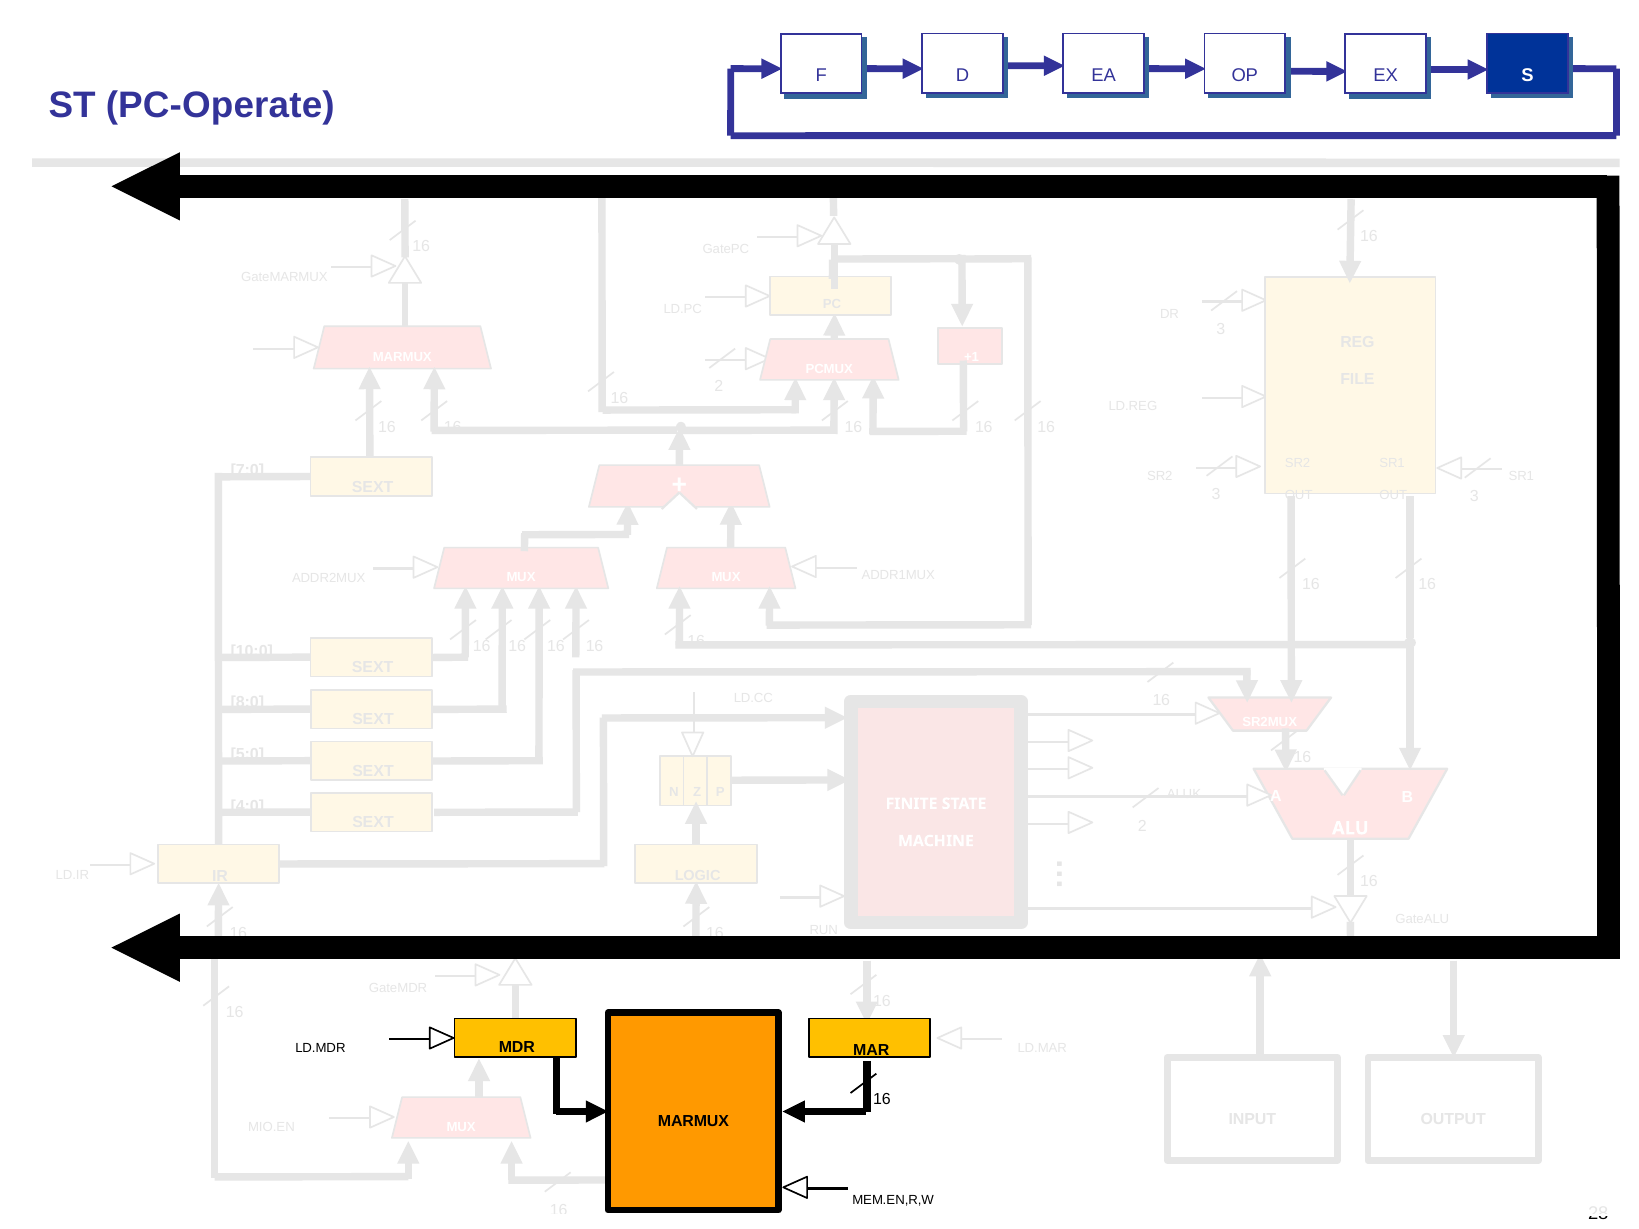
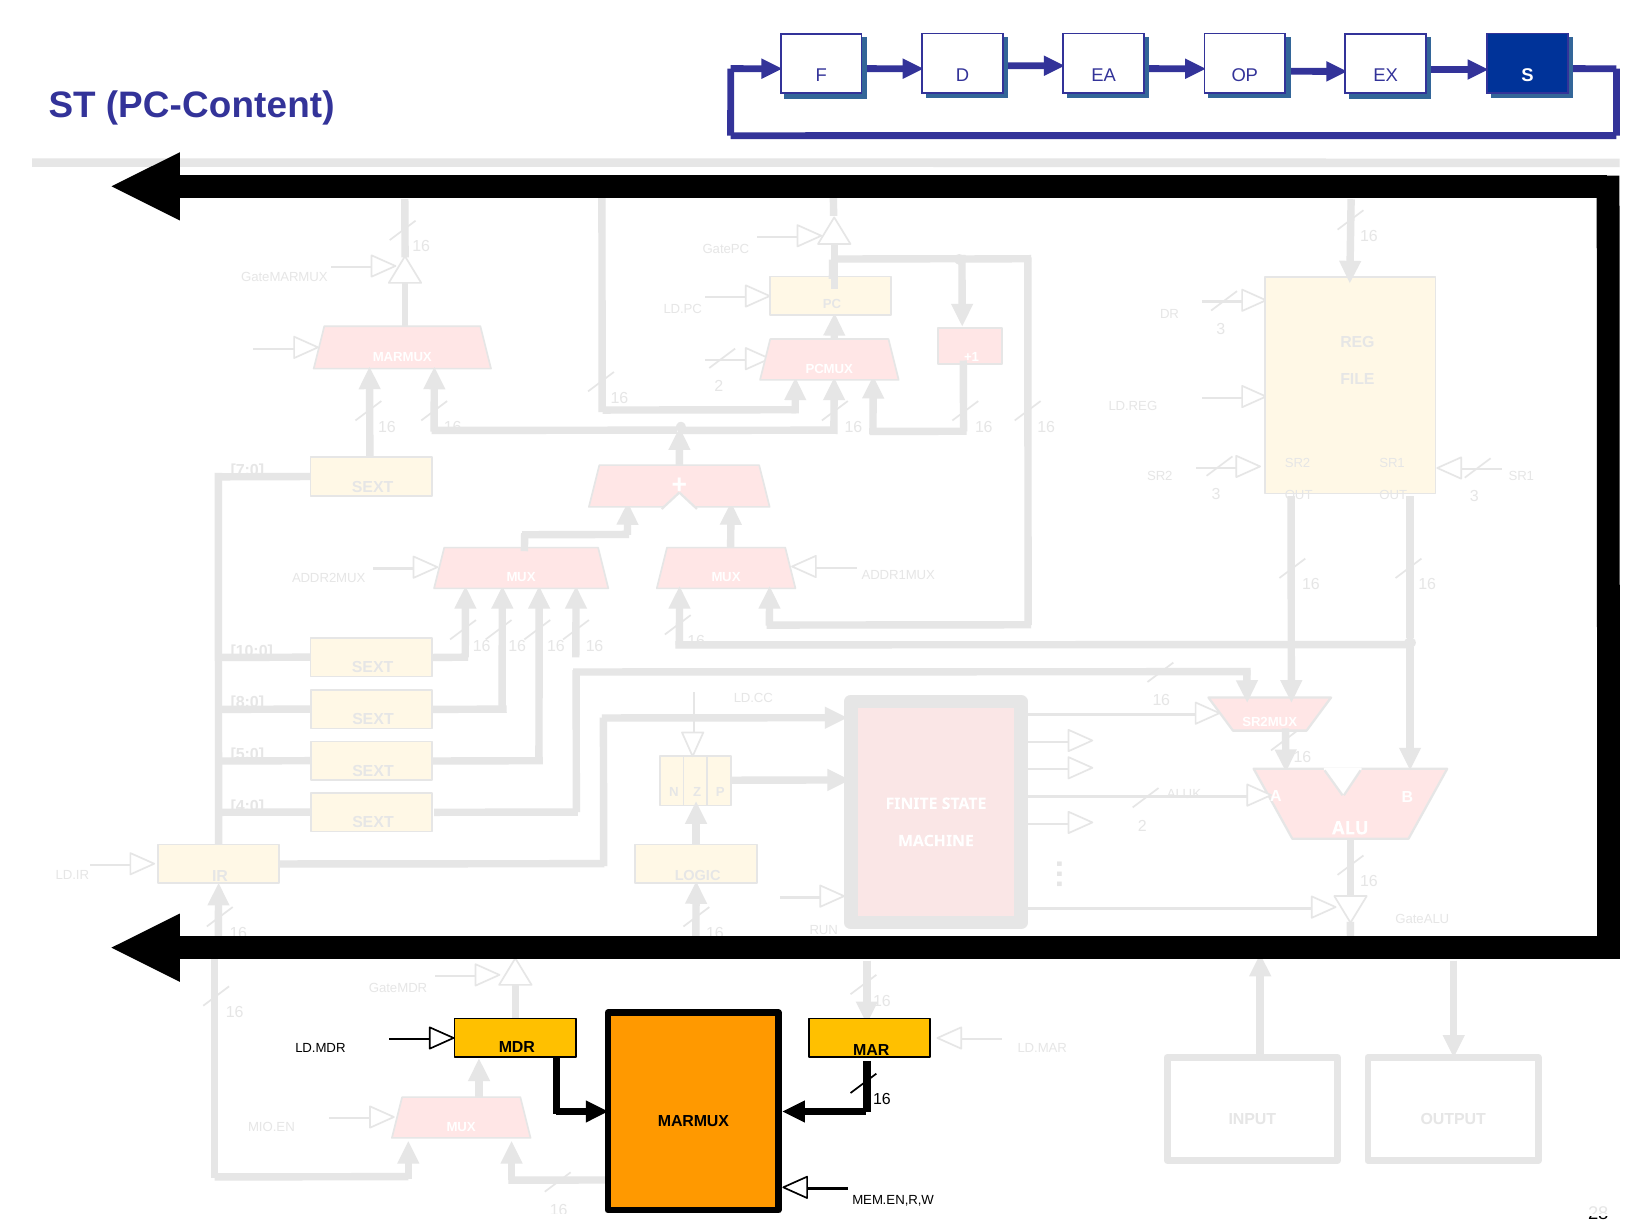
PC-Operate: PC-Operate -> PC-Content
